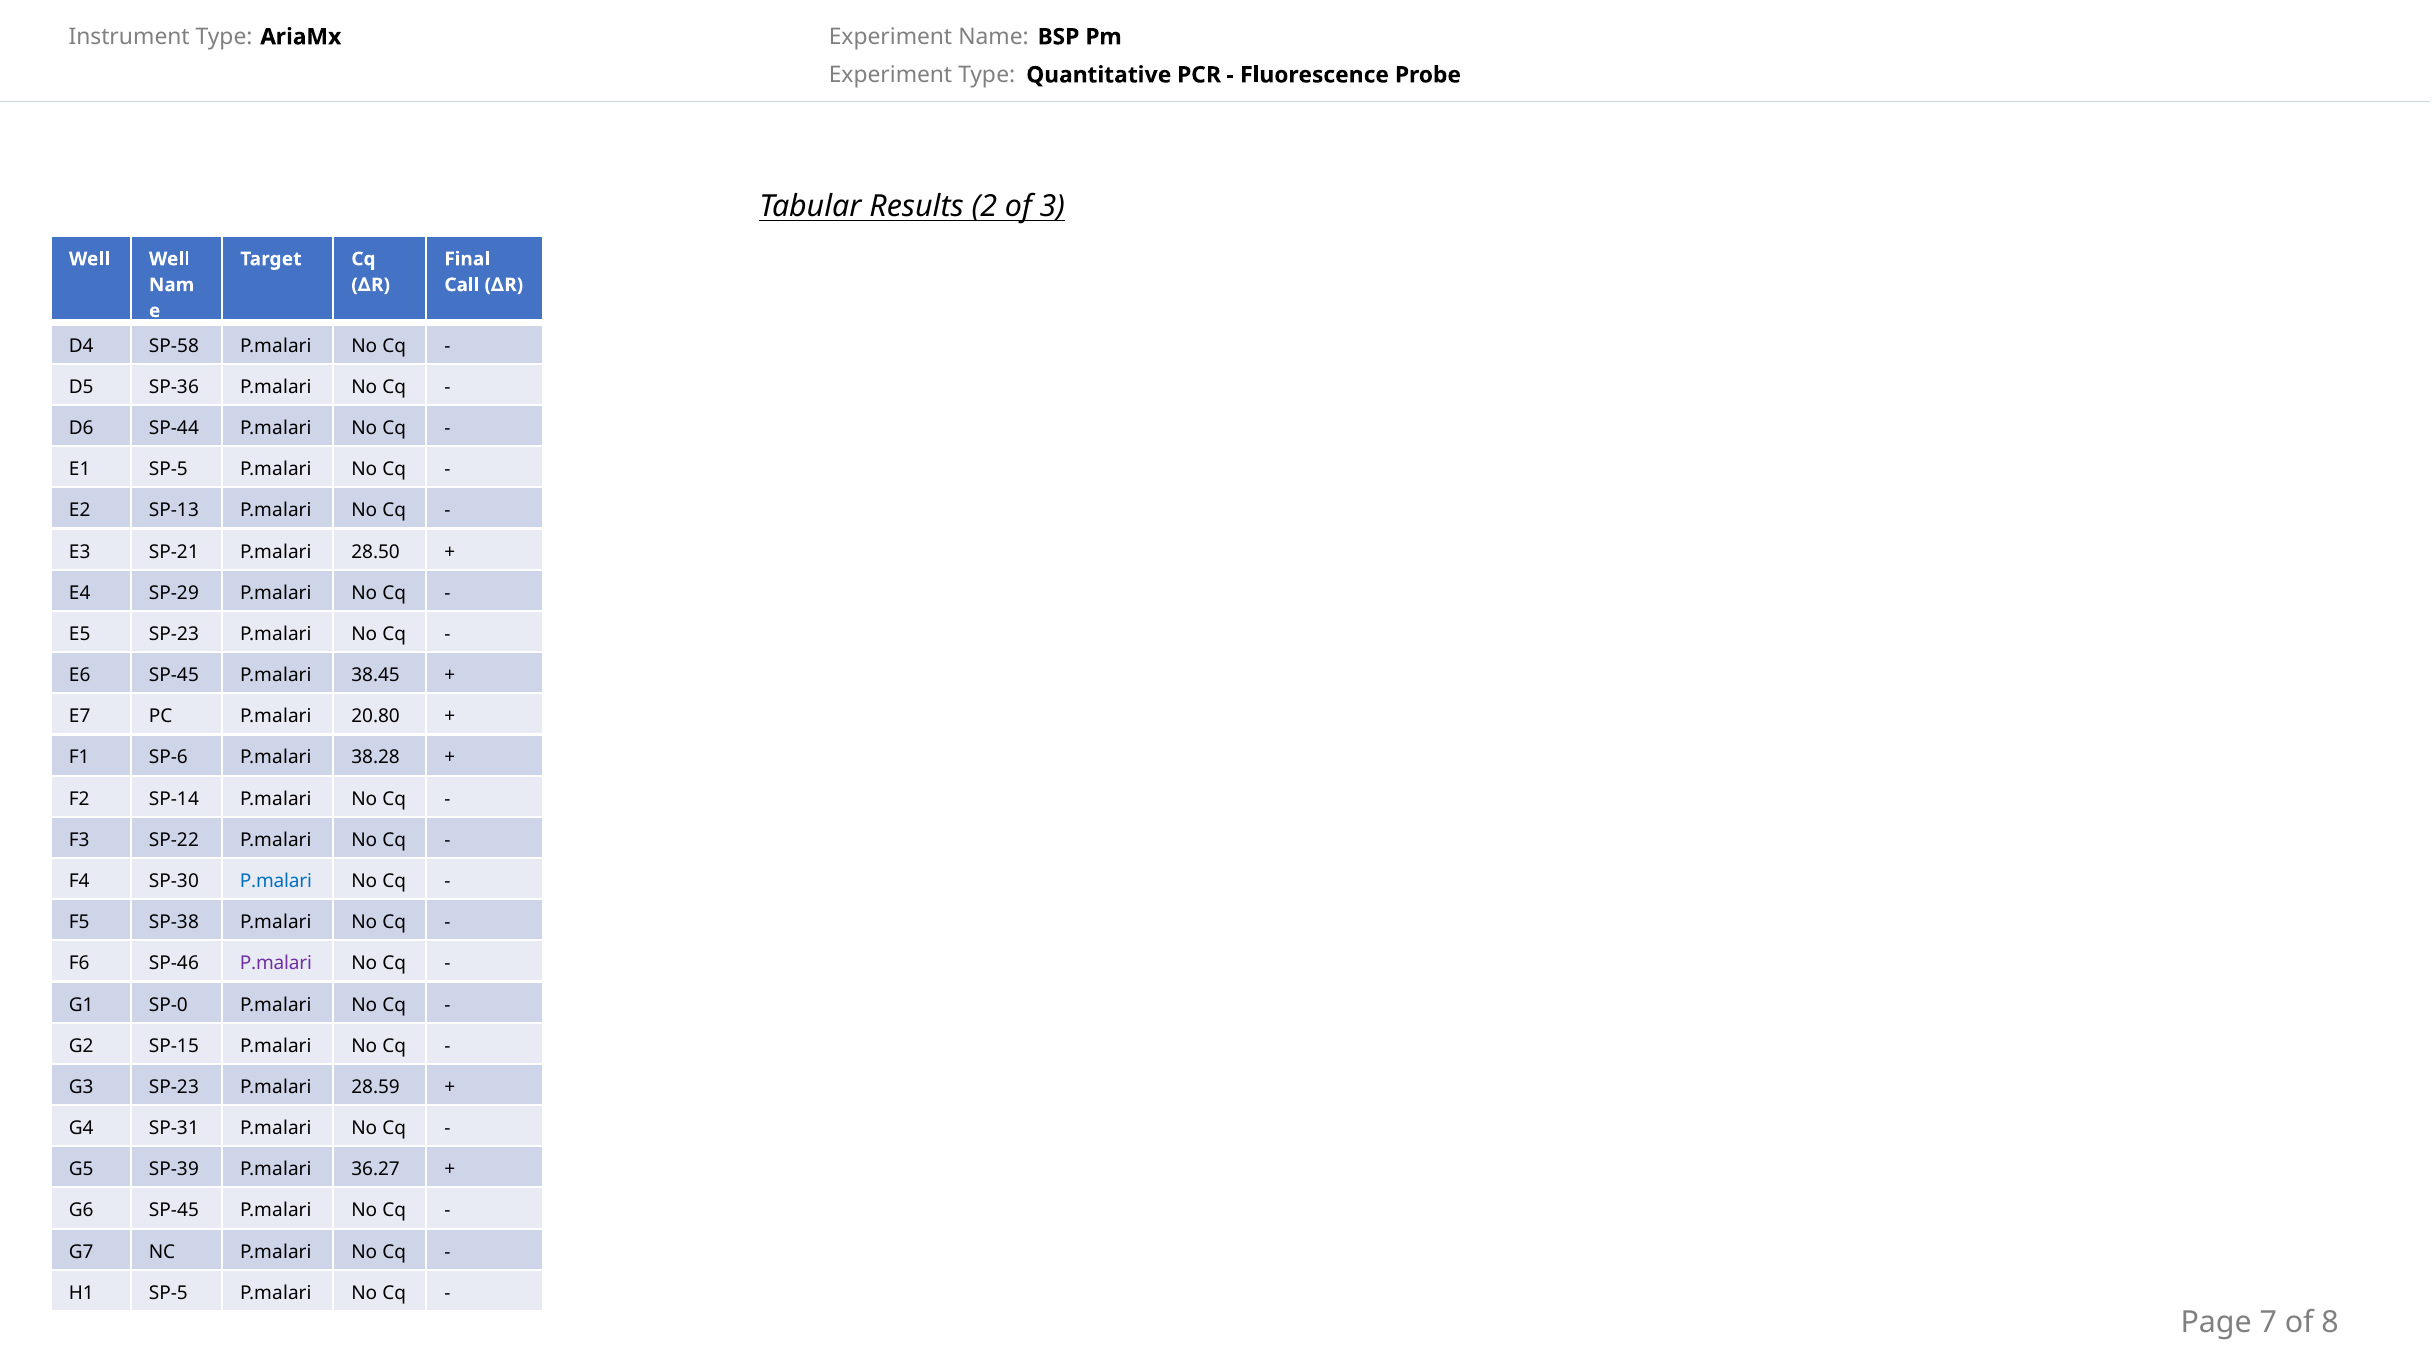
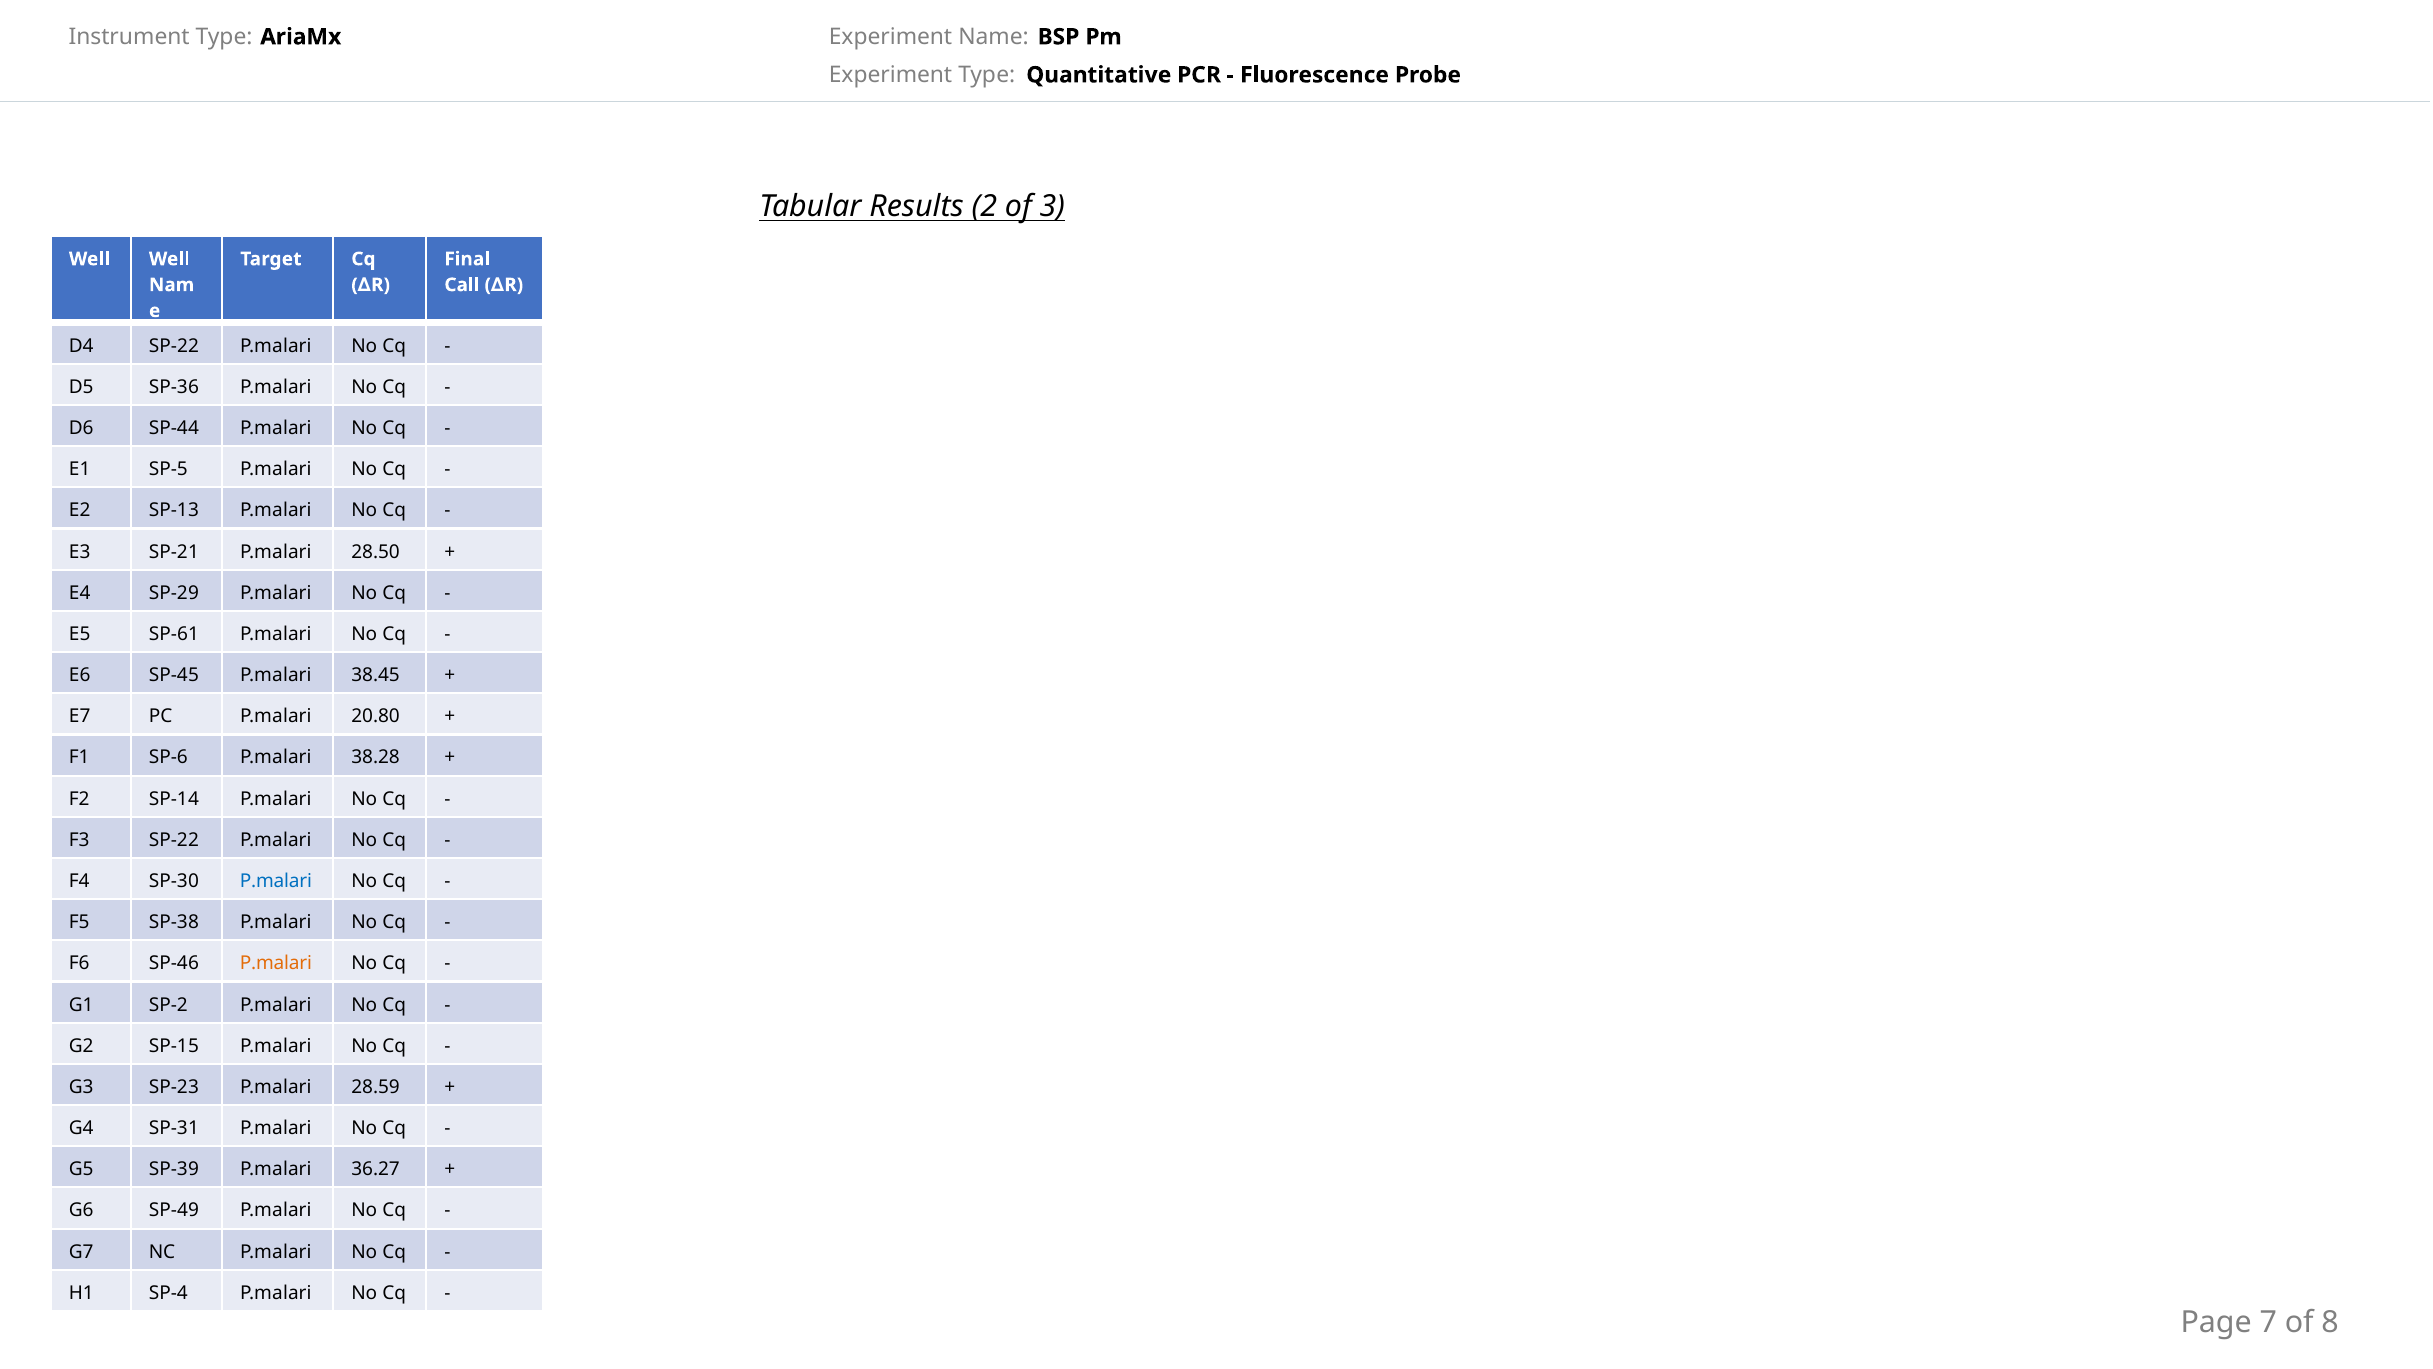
D4 SP-58: SP-58 -> SP-22
E5 SP-23: SP-23 -> SP-61
P.malari at (276, 963) colour: purple -> orange
SP-0: SP-0 -> SP-2
G6 SP-45: SP-45 -> SP-49
H1 SP-5: SP-5 -> SP-4
